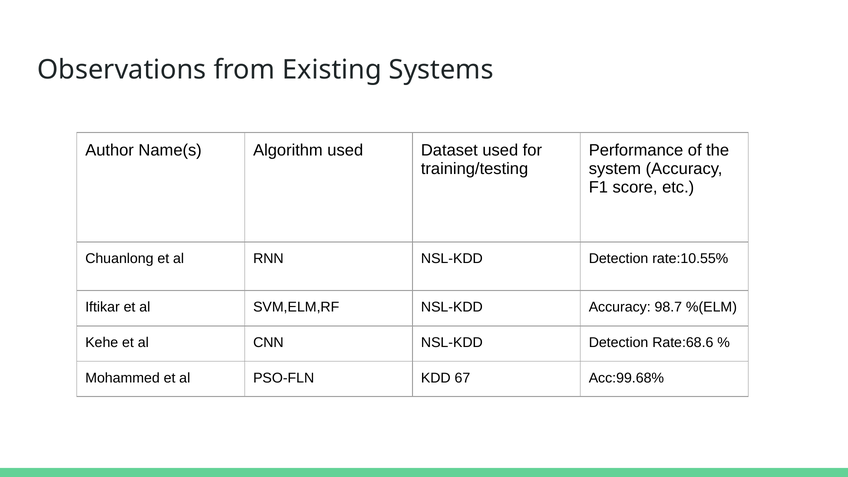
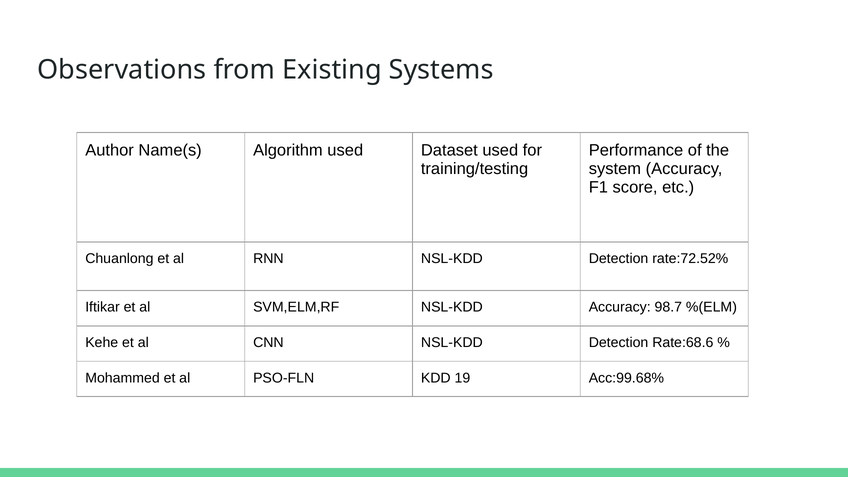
rate:10.55%: rate:10.55% -> rate:72.52%
67: 67 -> 19
